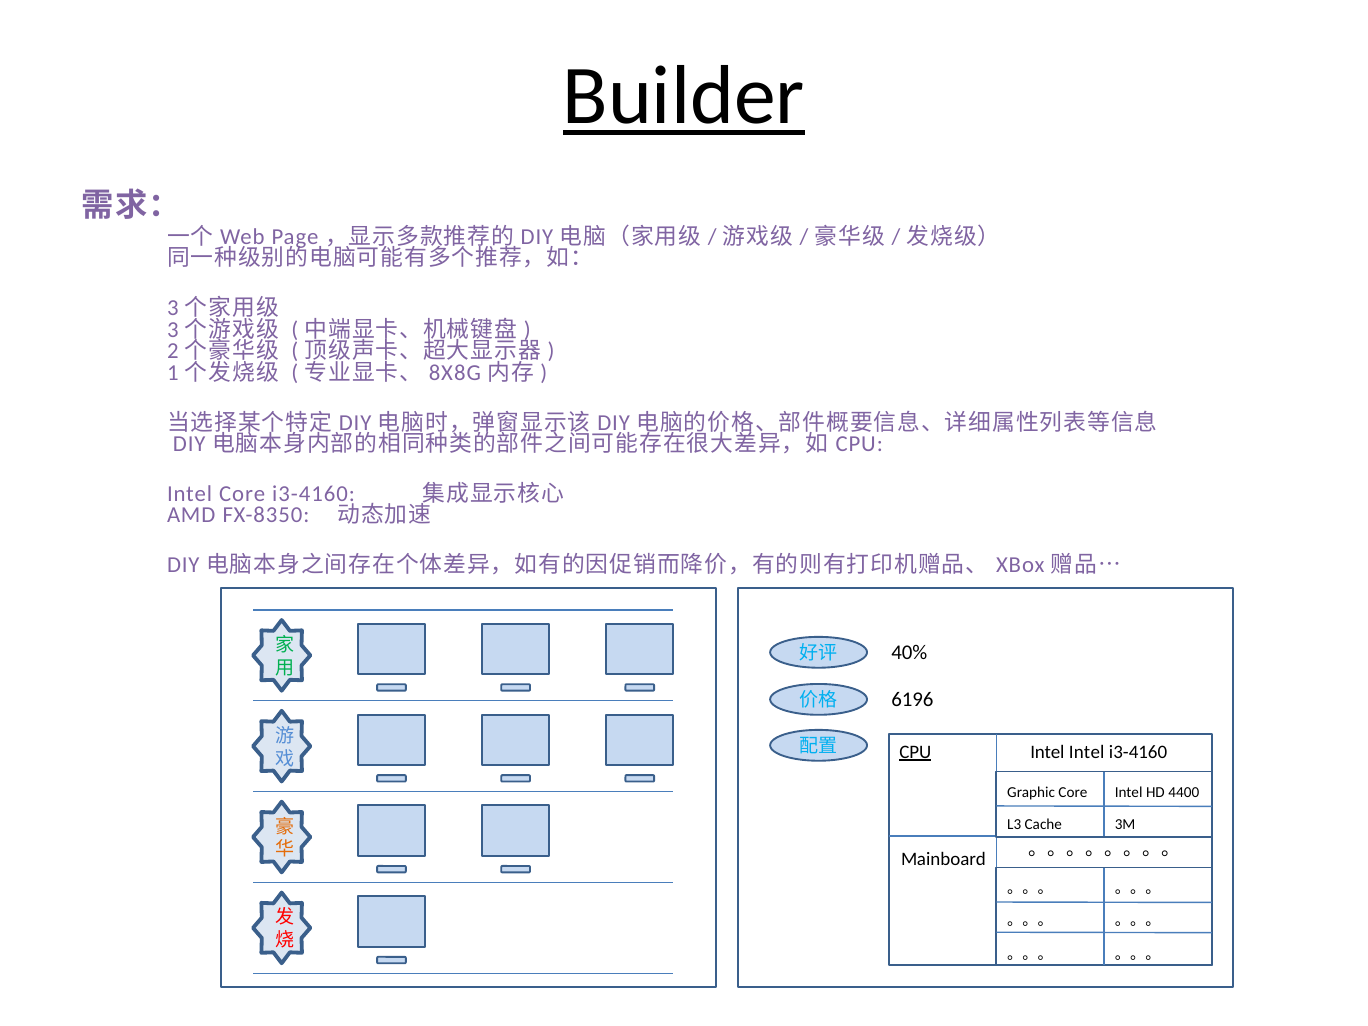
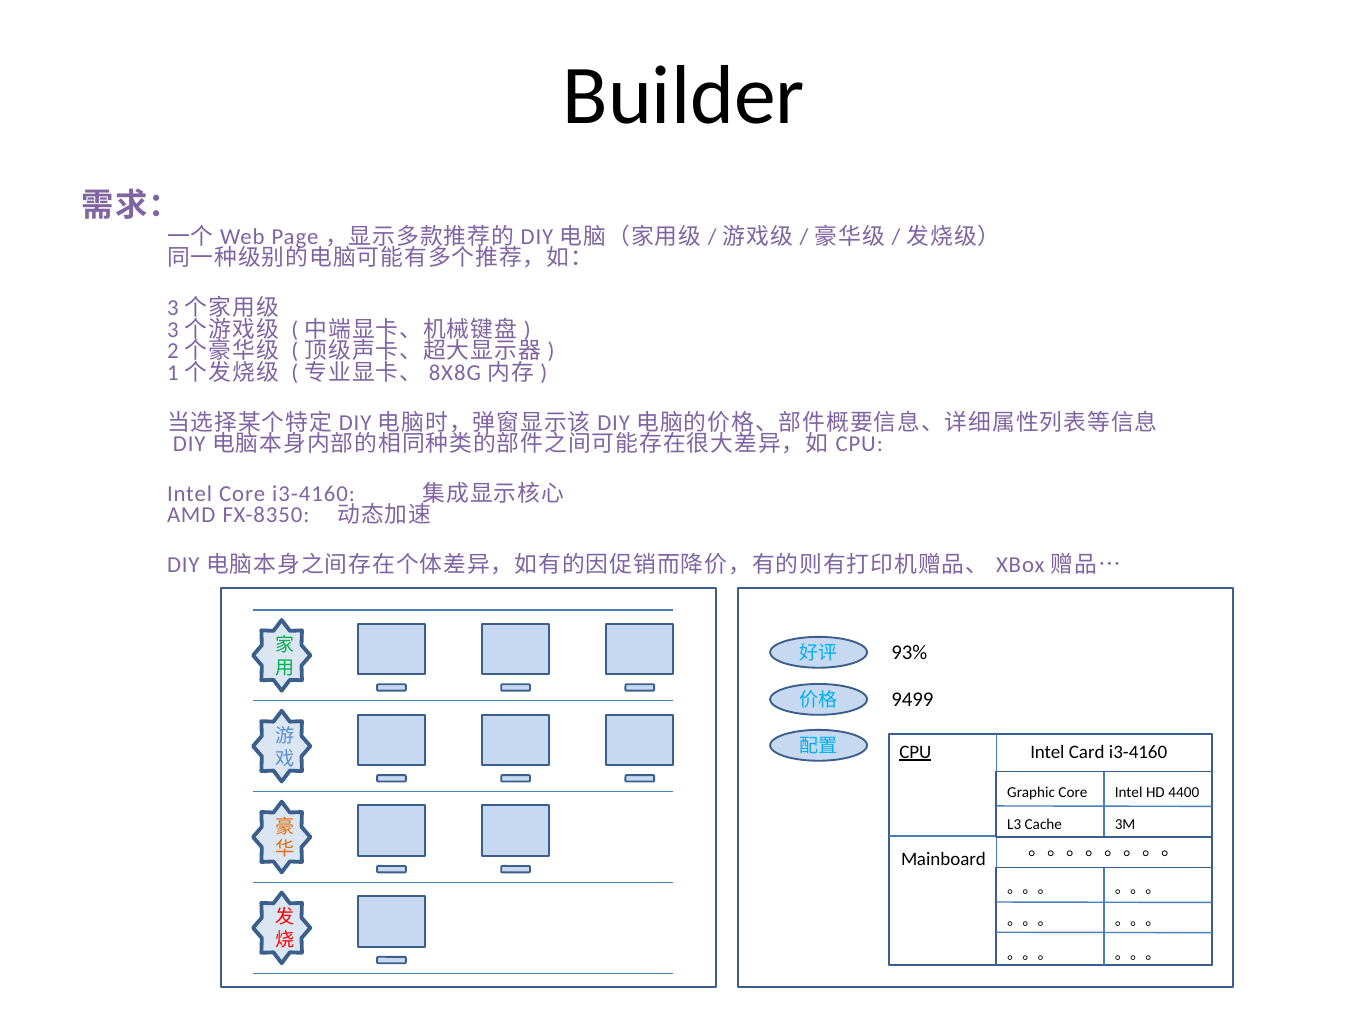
Builder underline: present -> none
40%: 40% -> 93%
6196: 6196 -> 9499
Intel Intel: Intel -> Card
